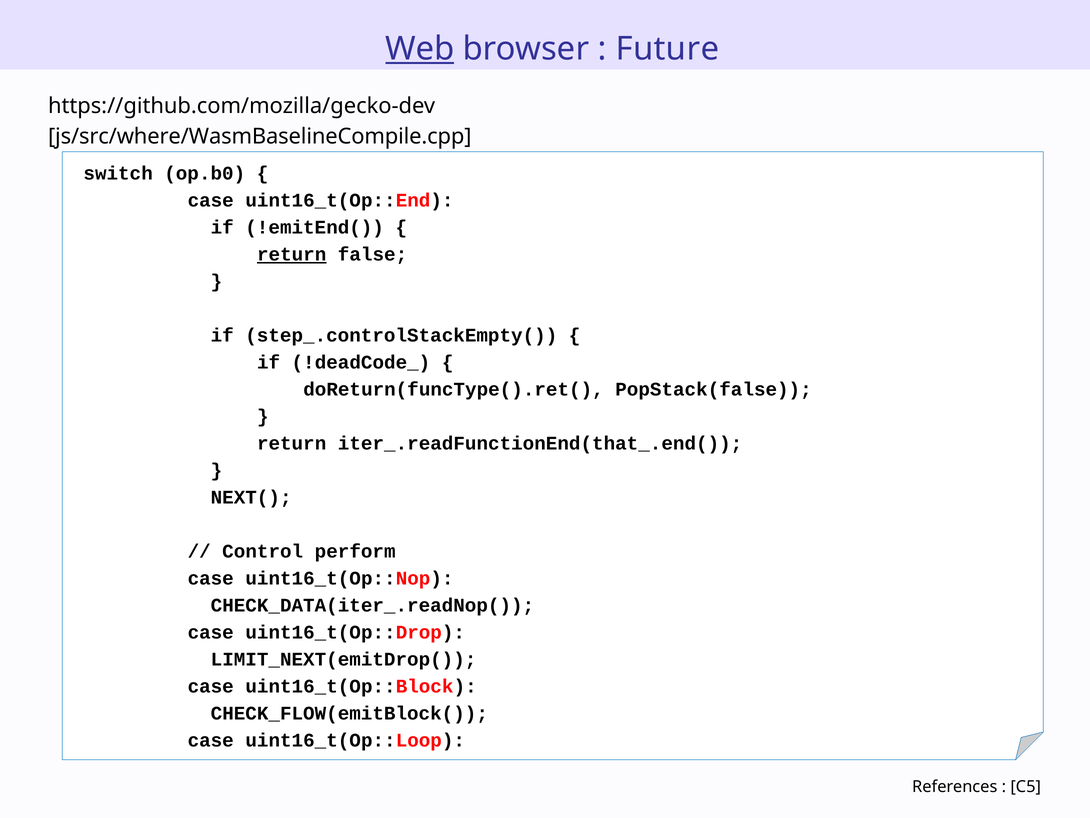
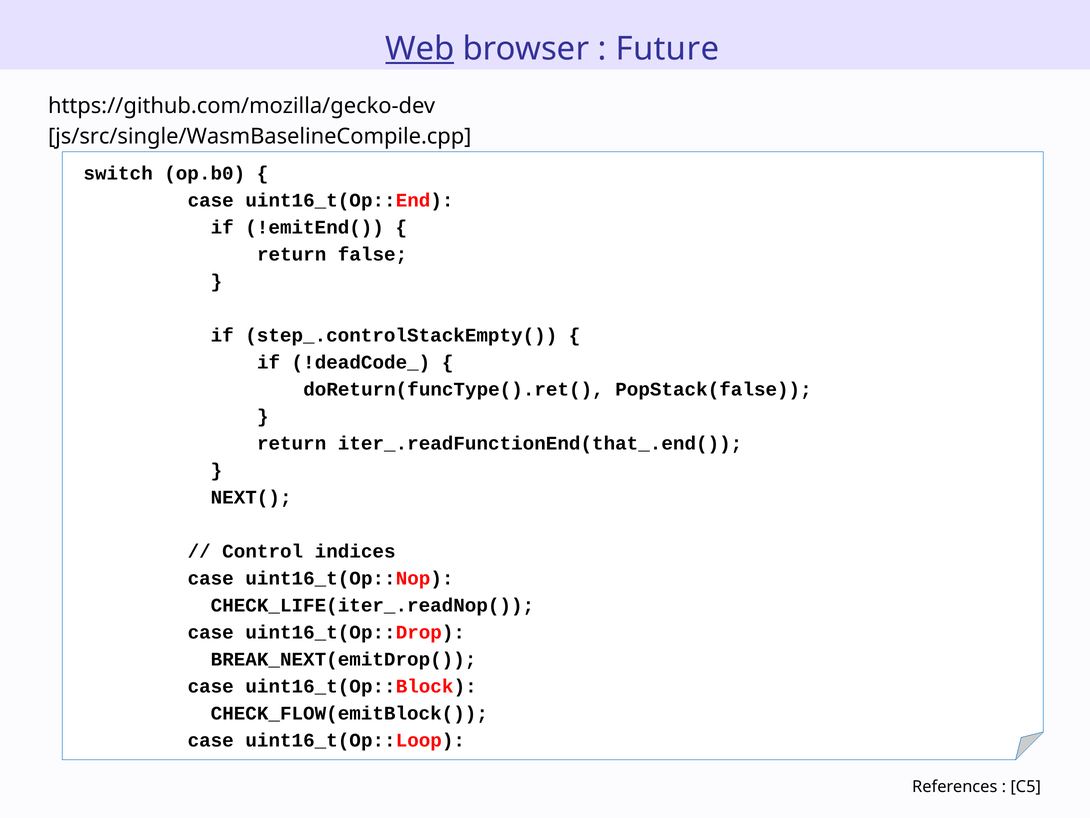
js/src/where/WasmBaselineCompile.cpp: js/src/where/WasmBaselineCompile.cpp -> js/src/single/WasmBaselineCompile.cpp
return at (292, 254) underline: present -> none
perform: perform -> indices
CHECK_DATA(iter_.readNop(: CHECK_DATA(iter_.readNop( -> CHECK_LIFE(iter_.readNop(
LIMIT_NEXT(emitDrop(: LIMIT_NEXT(emitDrop( -> BREAK_NEXT(emitDrop(
